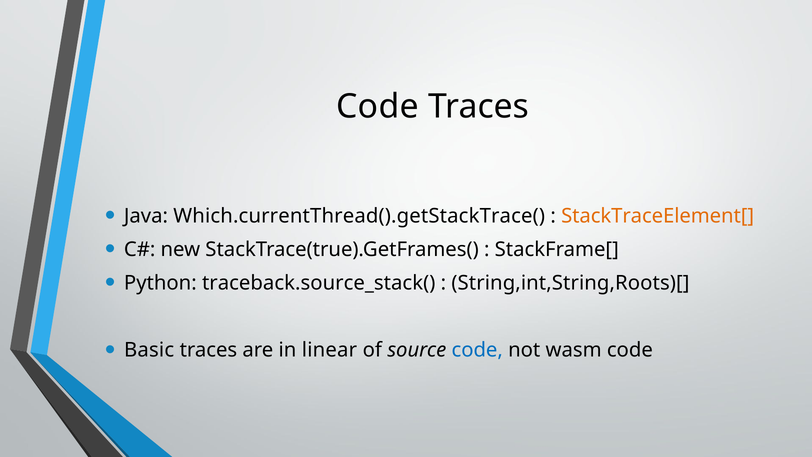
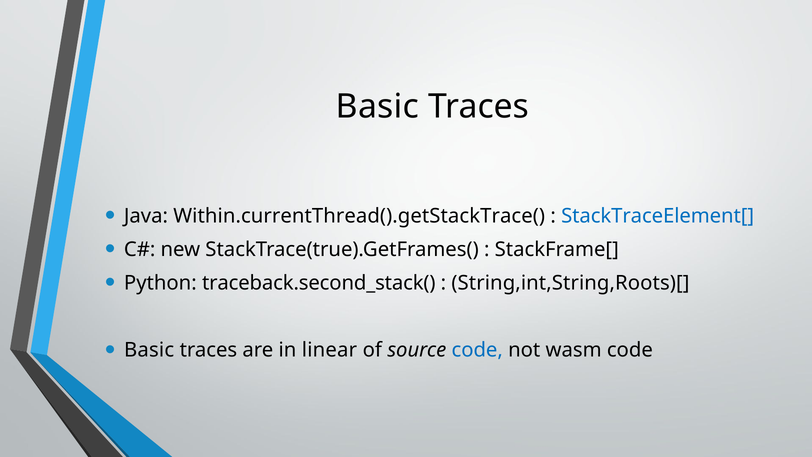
Code at (377, 106): Code -> Basic
Which.currentThread().getStackTrace(: Which.currentThread().getStackTrace( -> Within.currentThread().getStackTrace(
StackTraceElement[ colour: orange -> blue
traceback.source_stack(: traceback.source_stack( -> traceback.second_stack(
